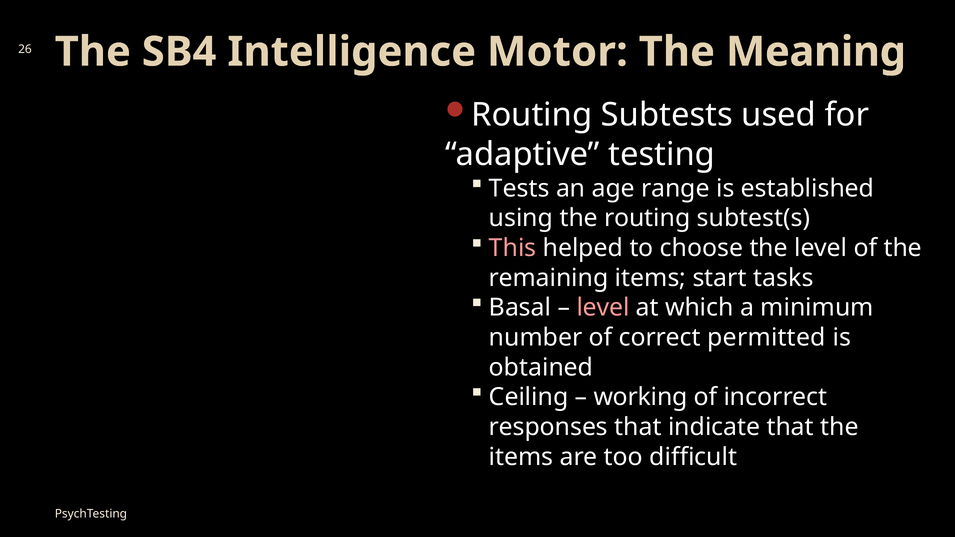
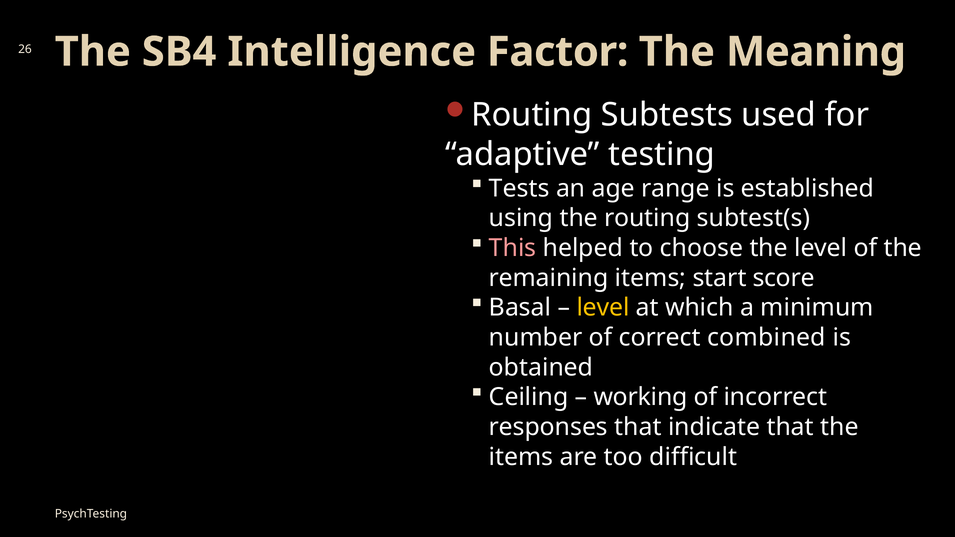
Motor: Motor -> Factor
tasks: tasks -> score
level at (603, 308) colour: pink -> yellow
permitted: permitted -> combined
